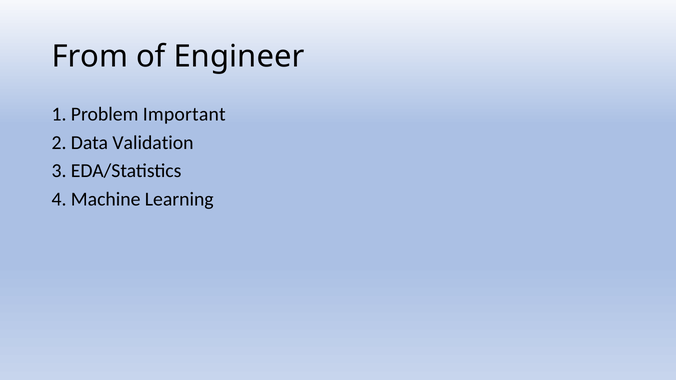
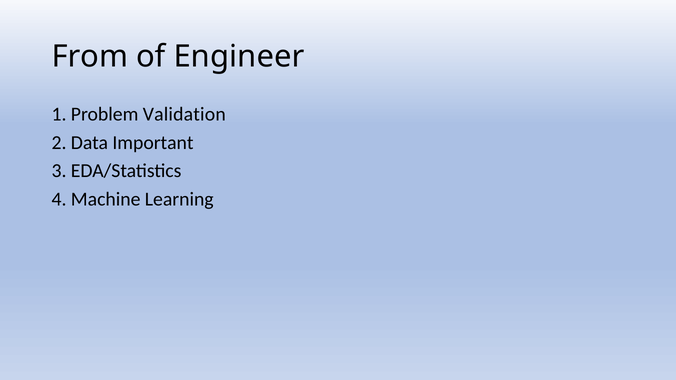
Important: Important -> Validation
Validation: Validation -> Important
